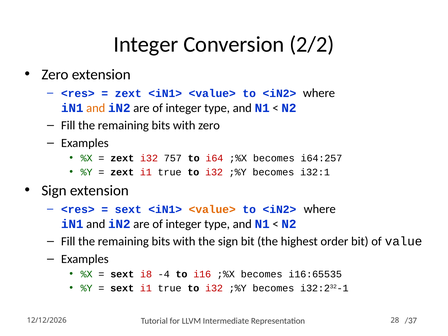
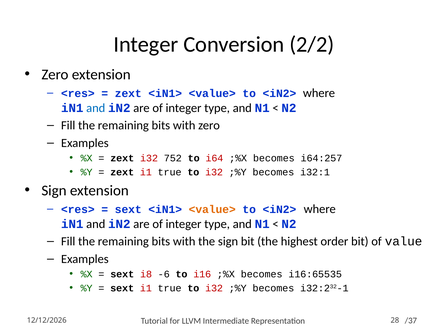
and at (96, 108) colour: orange -> blue
757: 757 -> 752
-4: -4 -> -6
